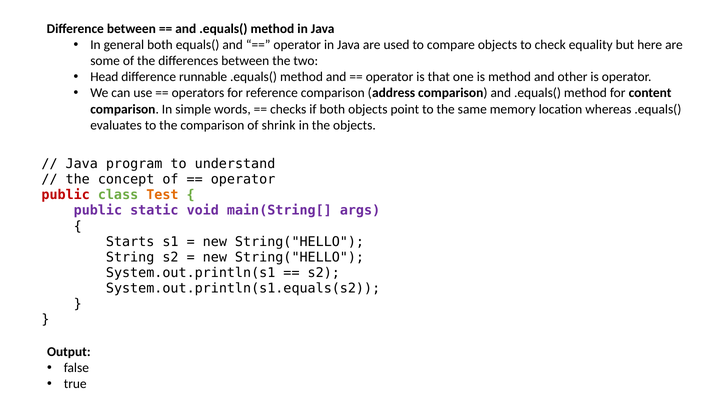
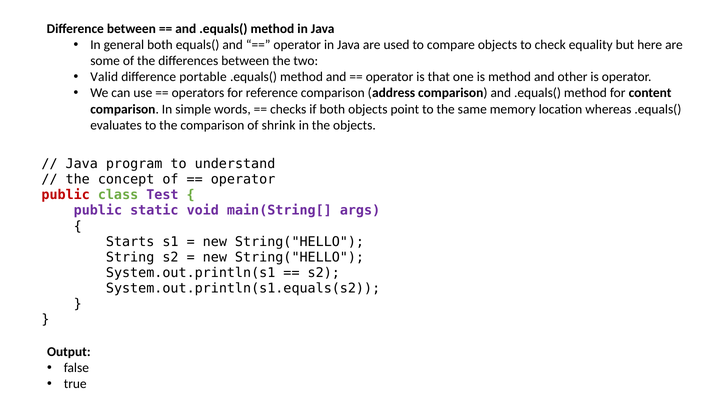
Head: Head -> Valid
runnable: runnable -> portable
Test colour: orange -> purple
